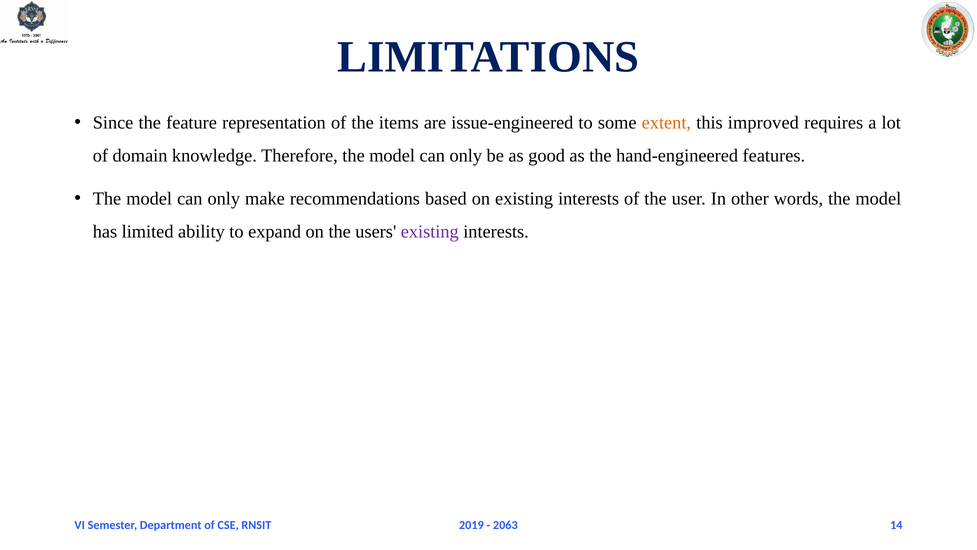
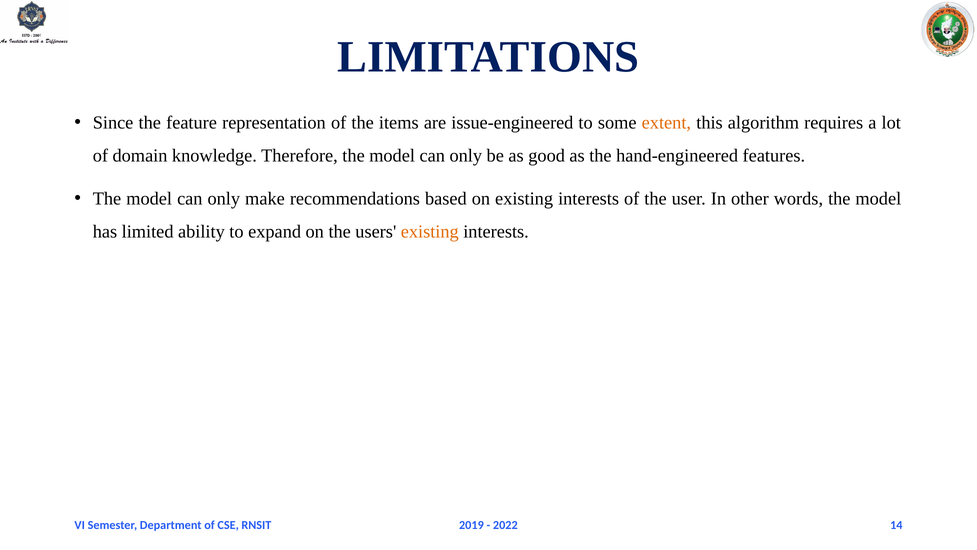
improved: improved -> algorithm
existing at (430, 231) colour: purple -> orange
2063: 2063 -> 2022
